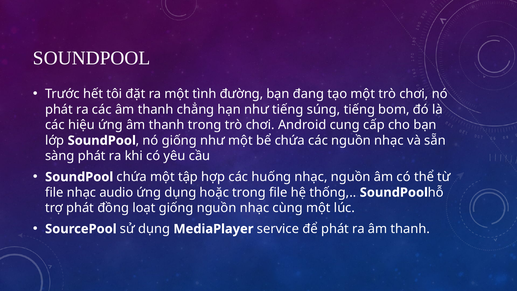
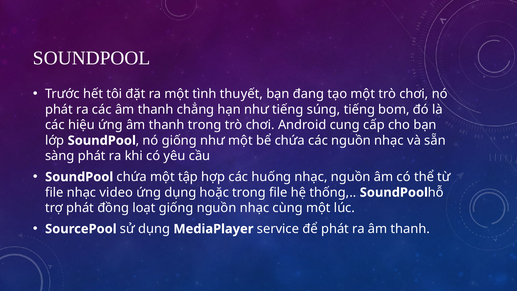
đường: đường -> thuyết
audio: audio -> video
